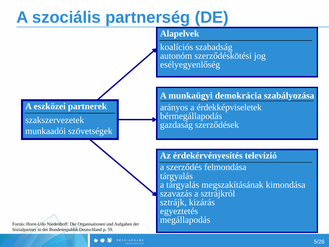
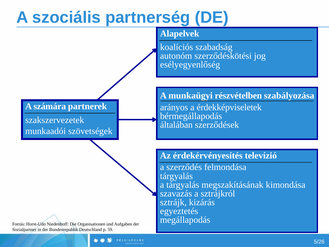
demokrácia: demokrácia -> részvételben
eszközei: eszközei -> számára
gazdaság: gazdaság -> általában
